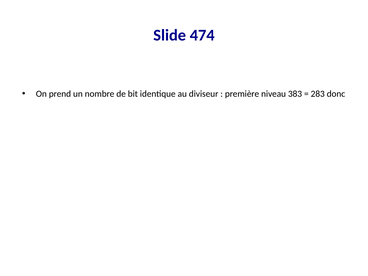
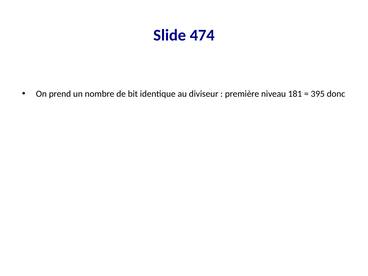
383: 383 -> 181
283: 283 -> 395
